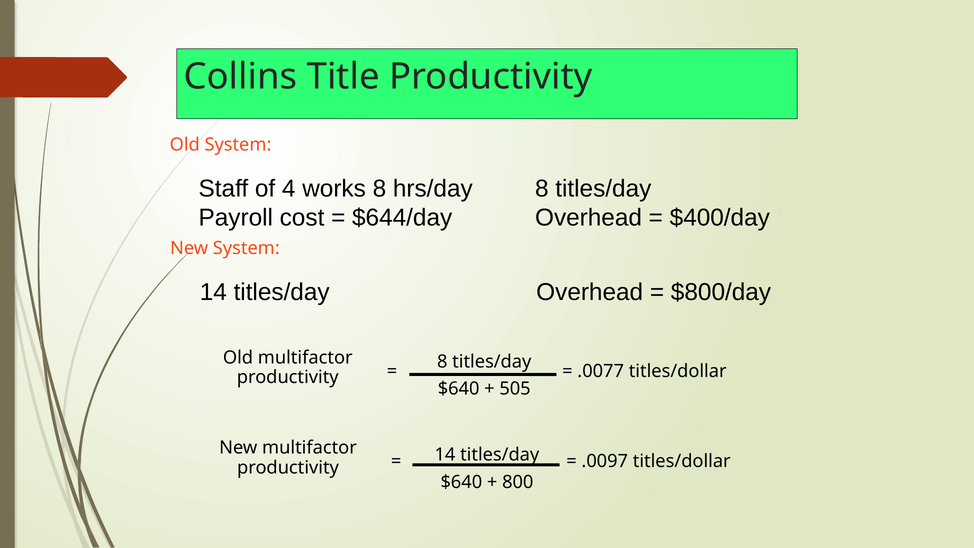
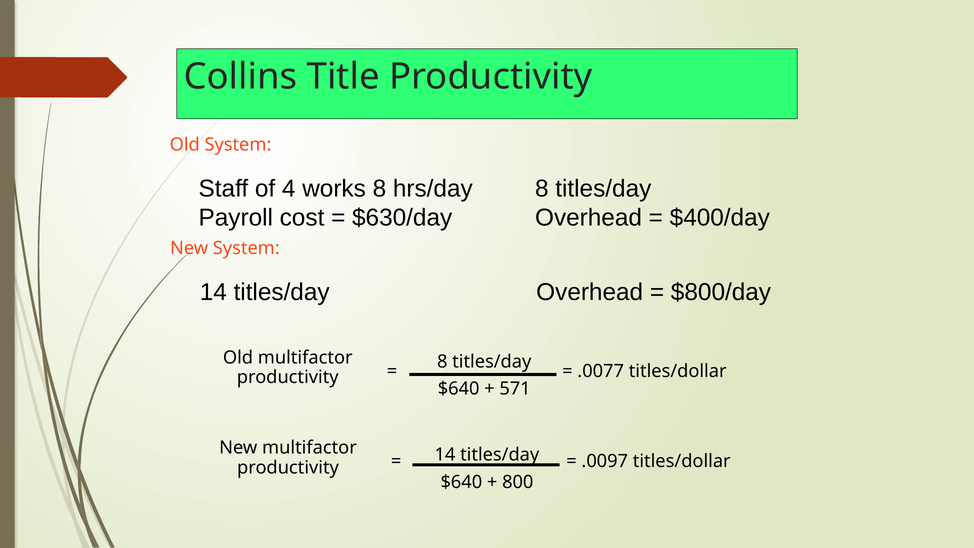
$644/day: $644/day -> $630/day
505: 505 -> 571
